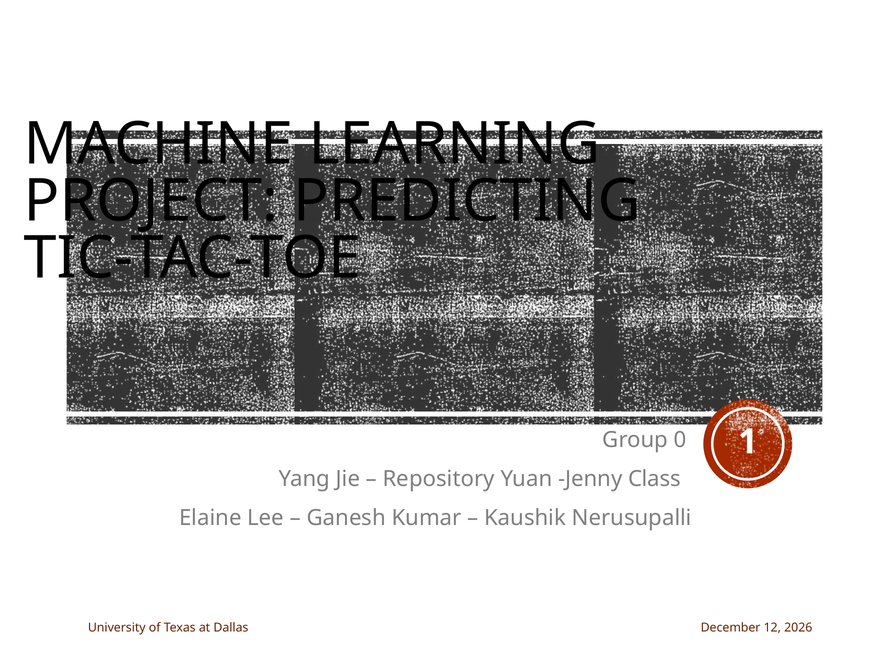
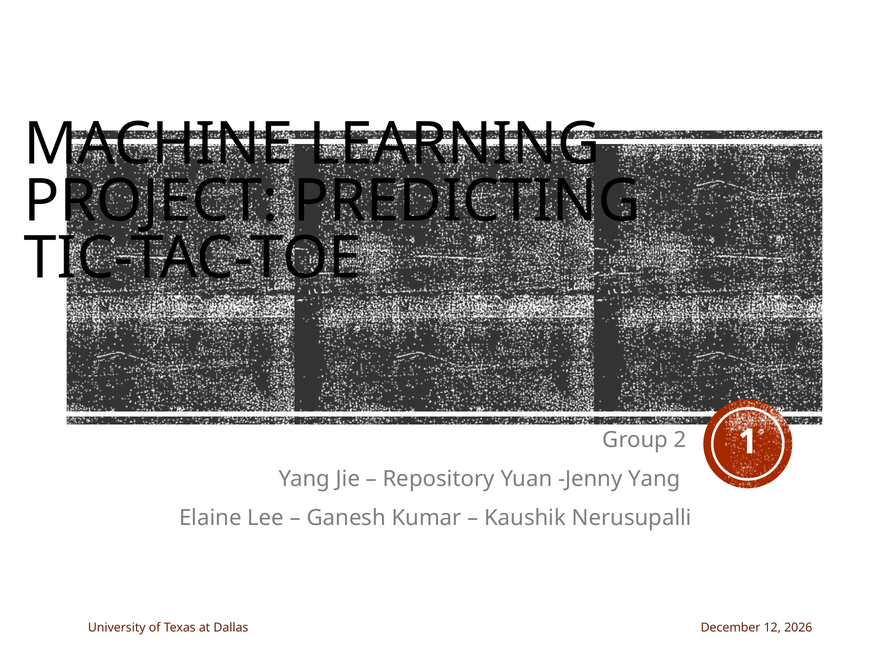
0: 0 -> 2
Jenny Class: Class -> Yang
